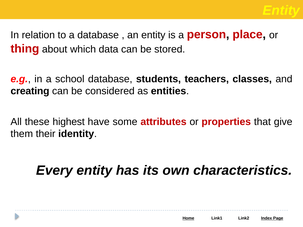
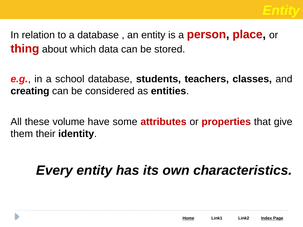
highest: highest -> volume
